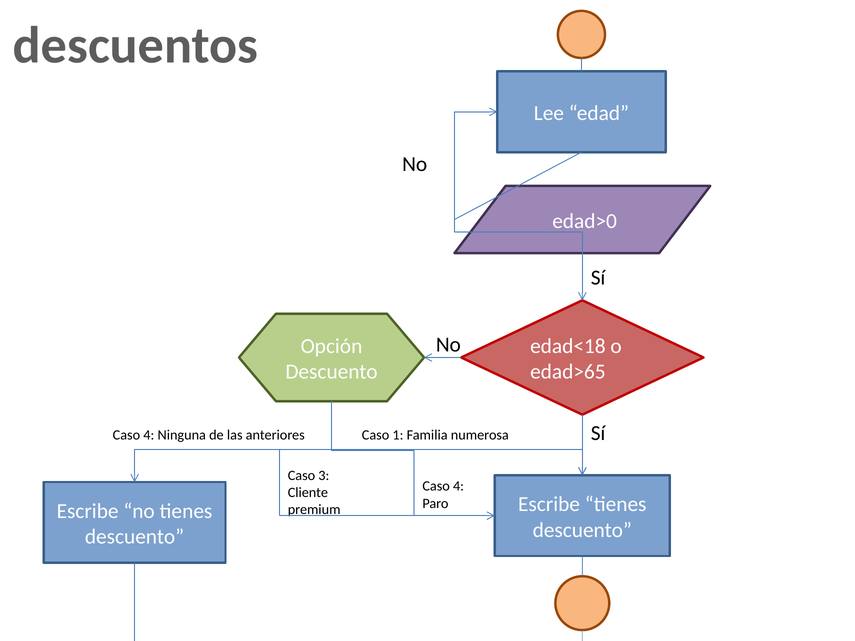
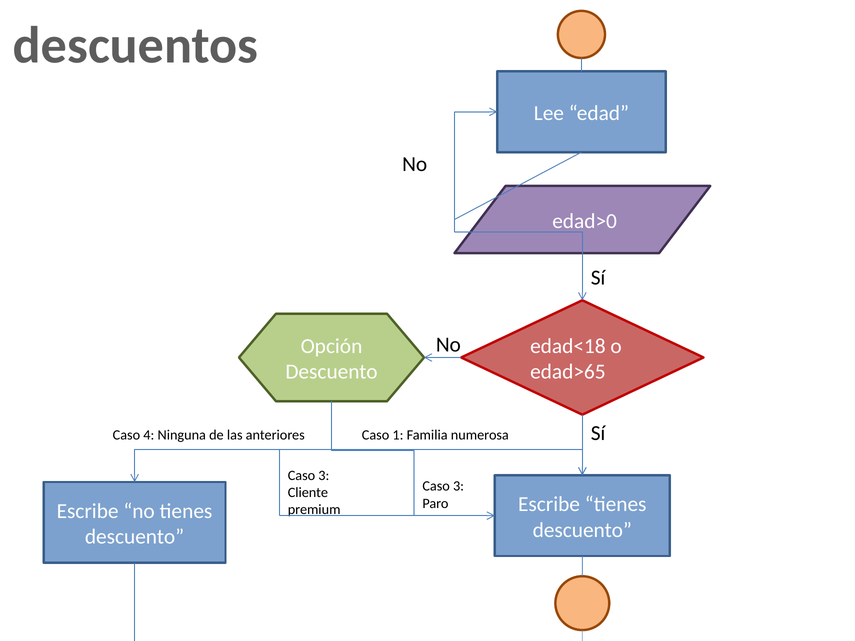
4 at (459, 486): 4 -> 3
